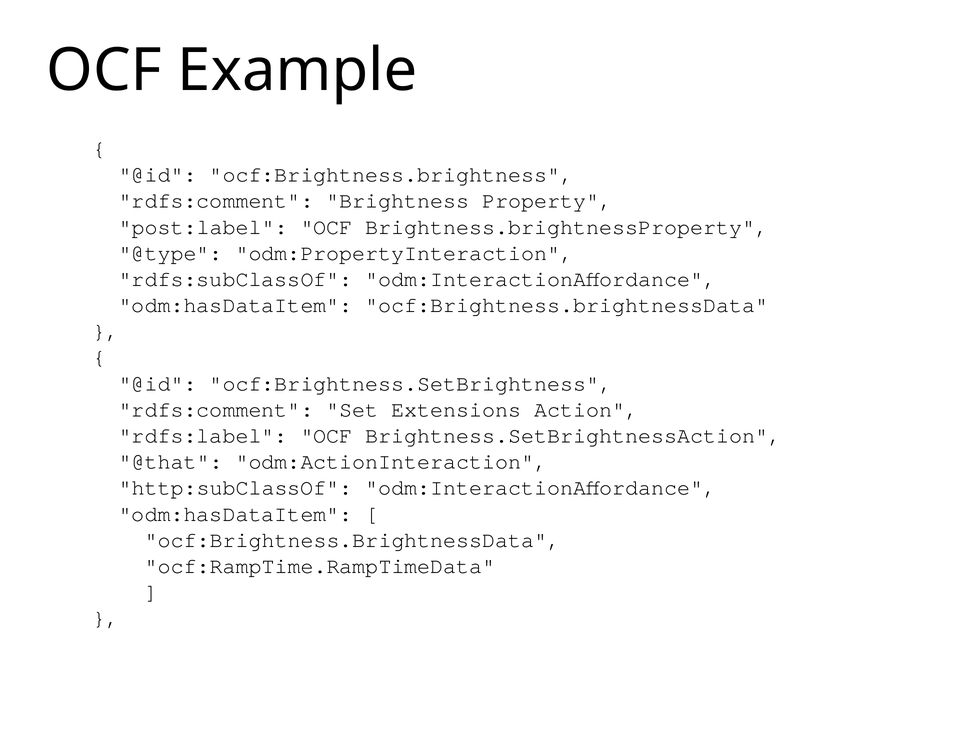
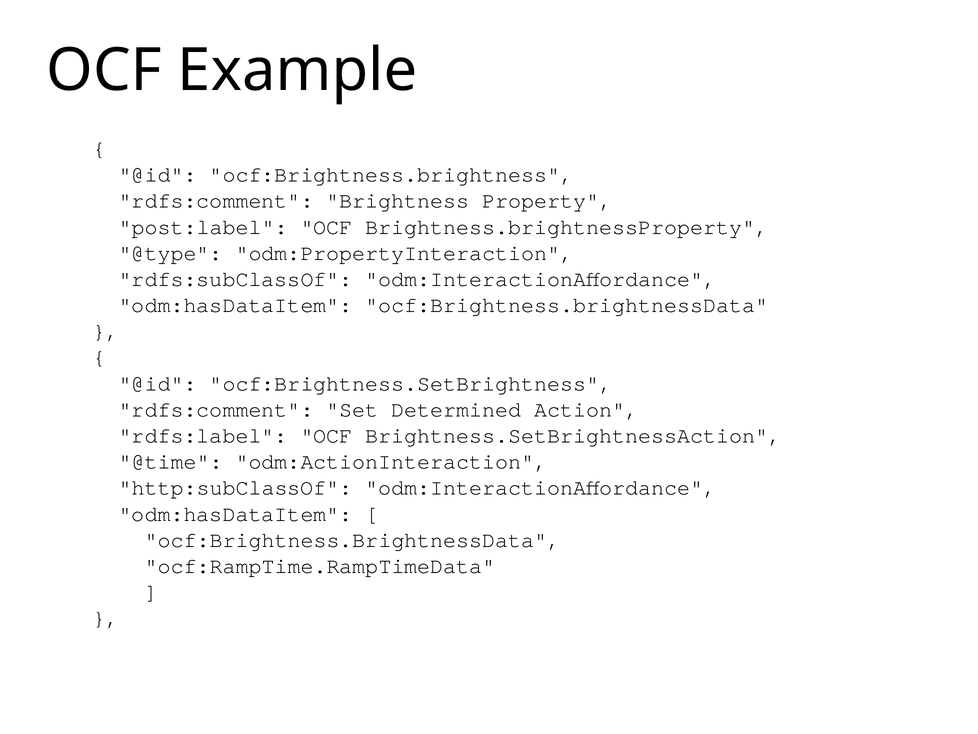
Extensions: Extensions -> Determined
@that: @that -> @time
